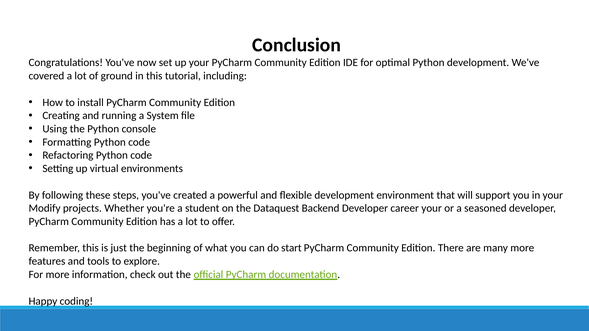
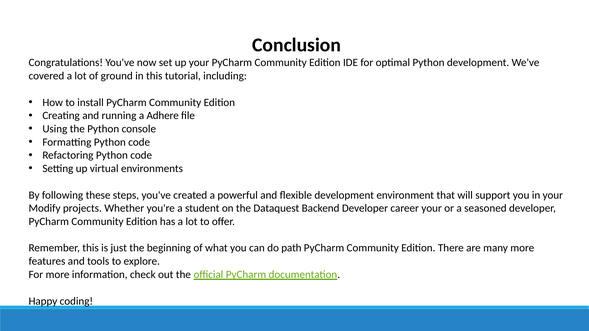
System: System -> Adhere
start: start -> path
